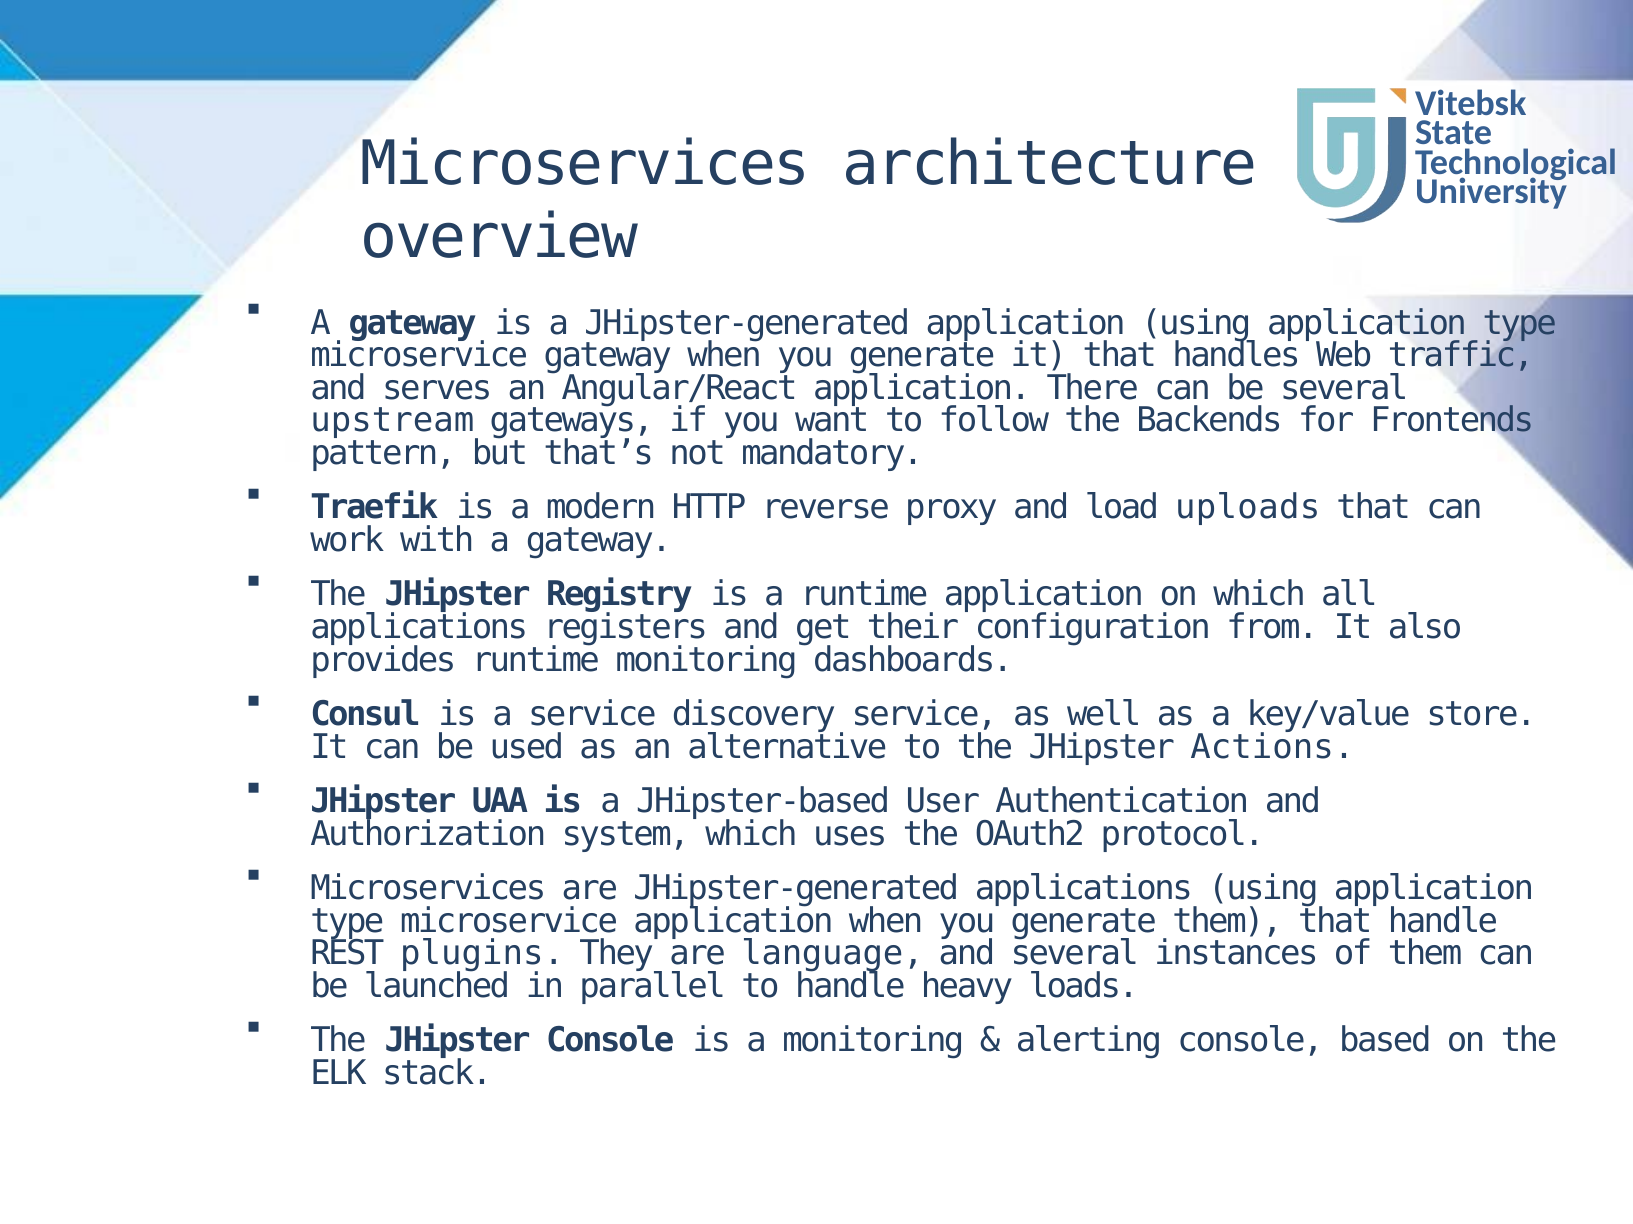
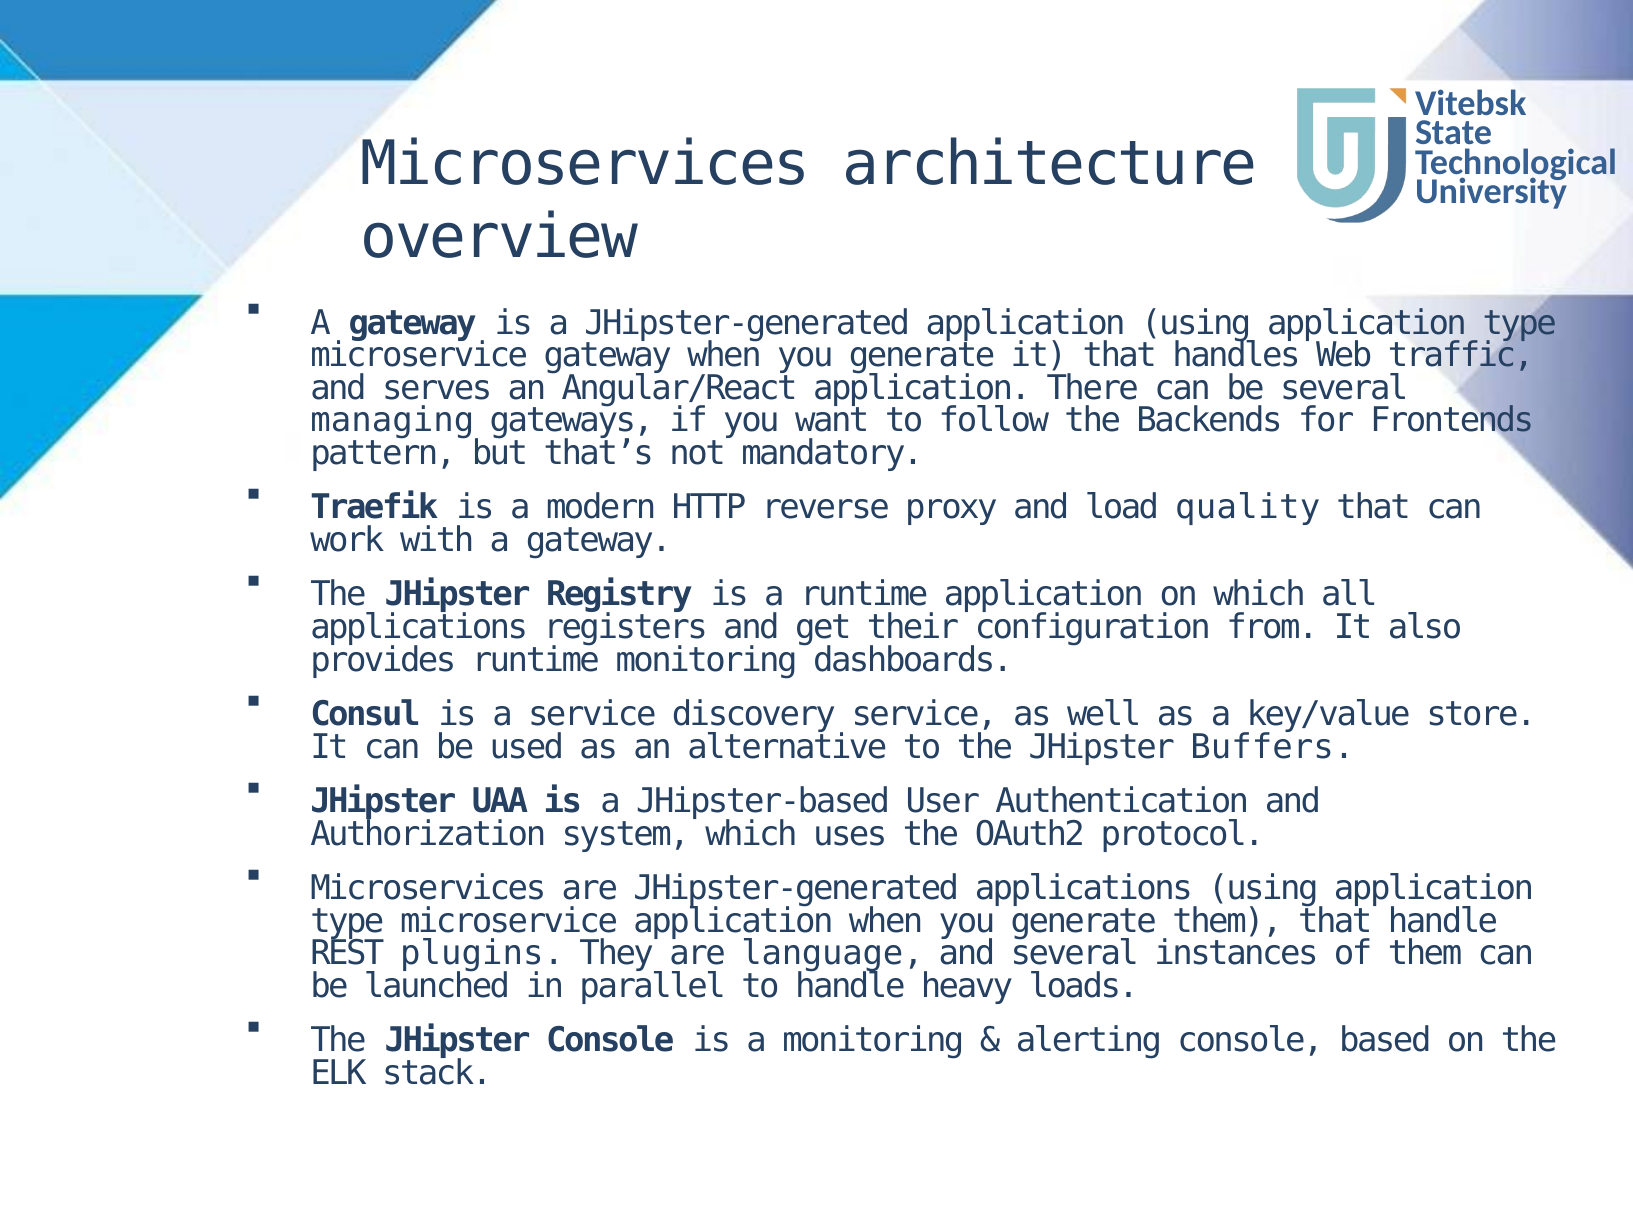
upstream: upstream -> managing
uploads: uploads -> quality
Actions: Actions -> Buffers
